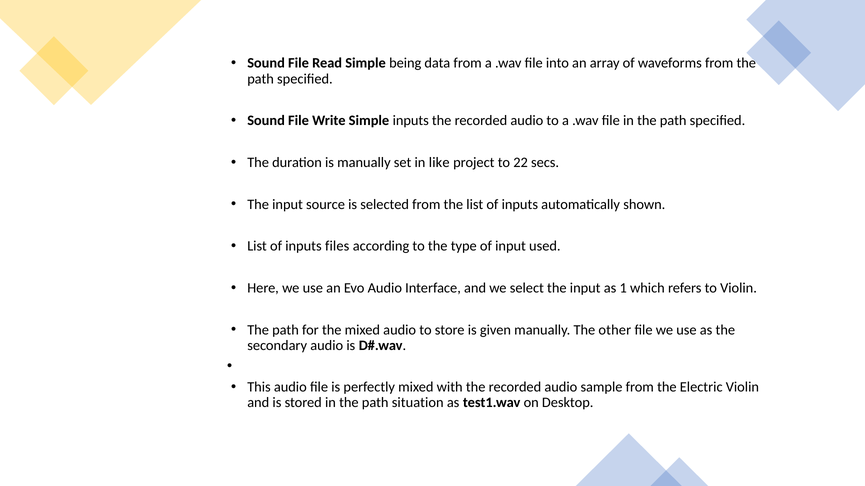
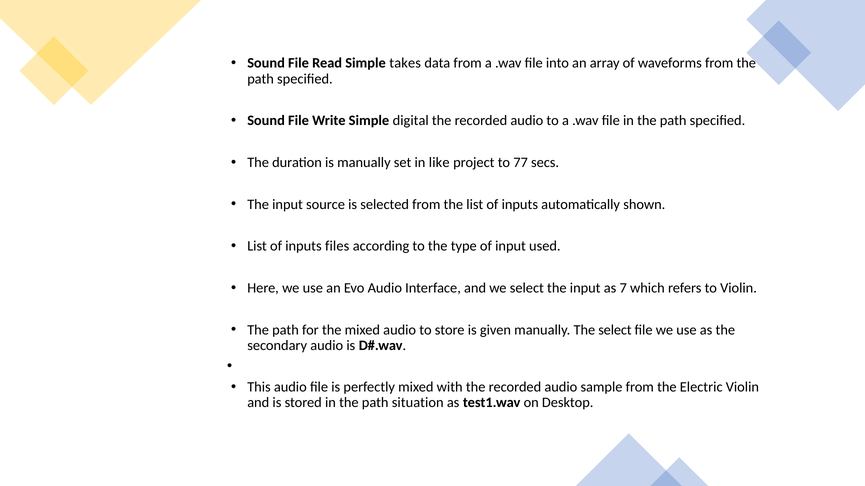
being: being -> takes
Simple inputs: inputs -> digital
22: 22 -> 77
1: 1 -> 7
The other: other -> select
